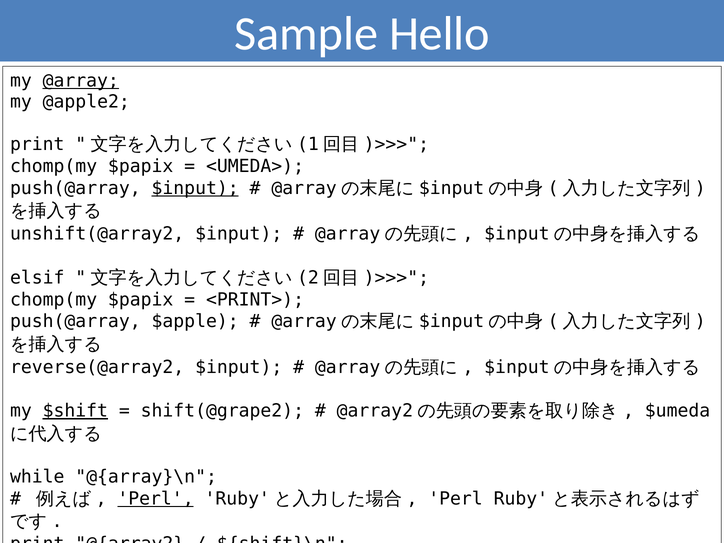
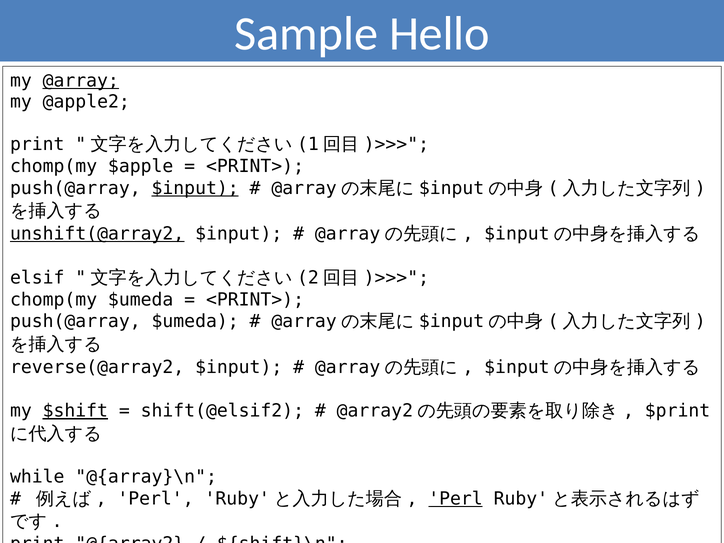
$papix at (141, 167): $papix -> $apple
<UMEDA> at (255, 167): <UMEDA> -> <PRINT>
unshift(@array2 underline: none -> present
$papix at (141, 300): $papix -> $umeda
push(@array $apple: $apple -> $umeda
shift(@grape2: shift(@grape2 -> shift(@elsif2
$umeda: $umeda -> $print
Perl at (156, 499) underline: present -> none
Perl at (456, 499) underline: none -> present
